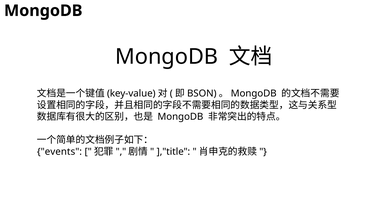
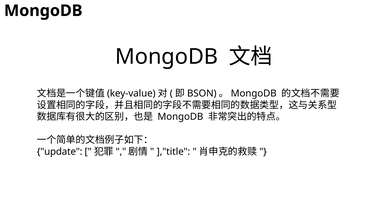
events: events -> update
